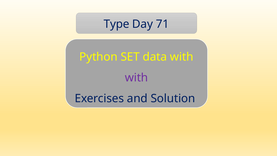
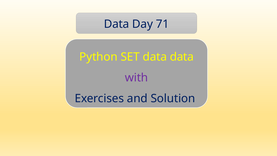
Type at (117, 24): Type -> Data
data with: with -> data
